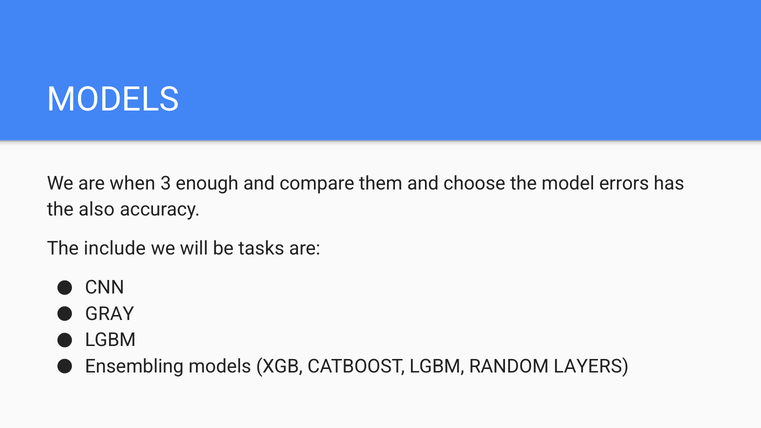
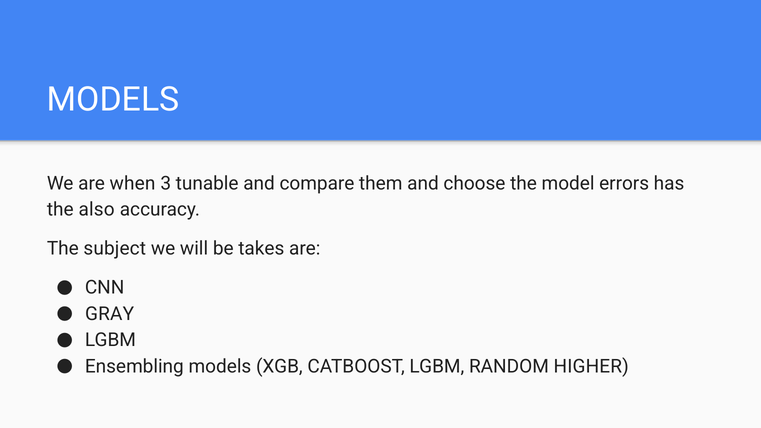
enough: enough -> tunable
include: include -> subject
tasks: tasks -> takes
LAYERS: LAYERS -> HIGHER
